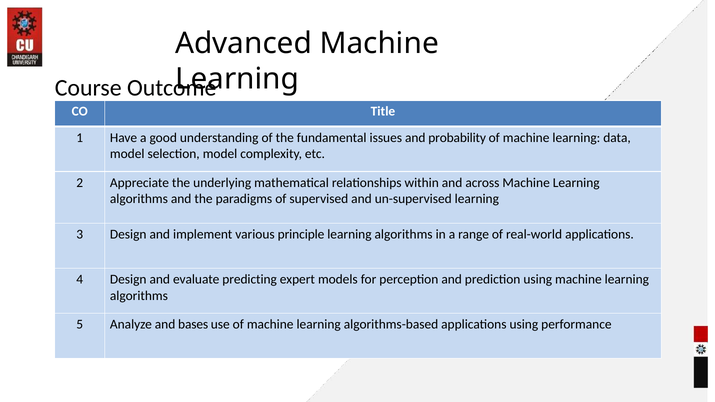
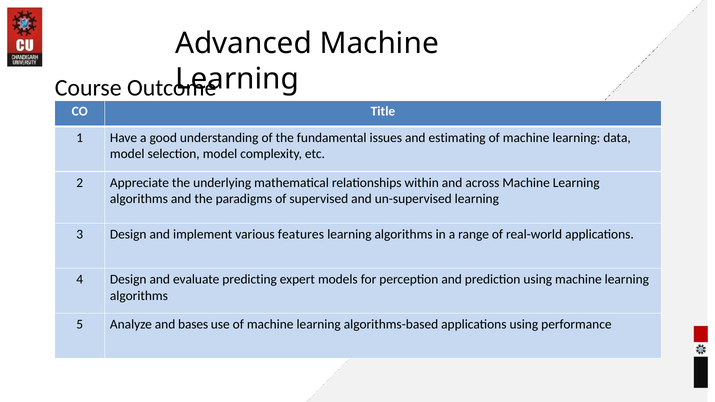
probability: probability -> estimating
principle: principle -> features
